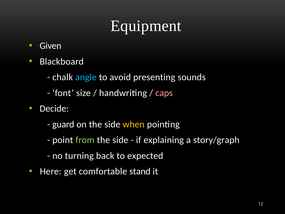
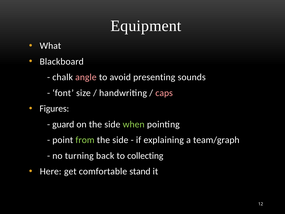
Given: Given -> What
angle colour: light blue -> pink
Decide: Decide -> Figures
when colour: yellow -> light green
story/graph: story/graph -> team/graph
expected: expected -> collecting
